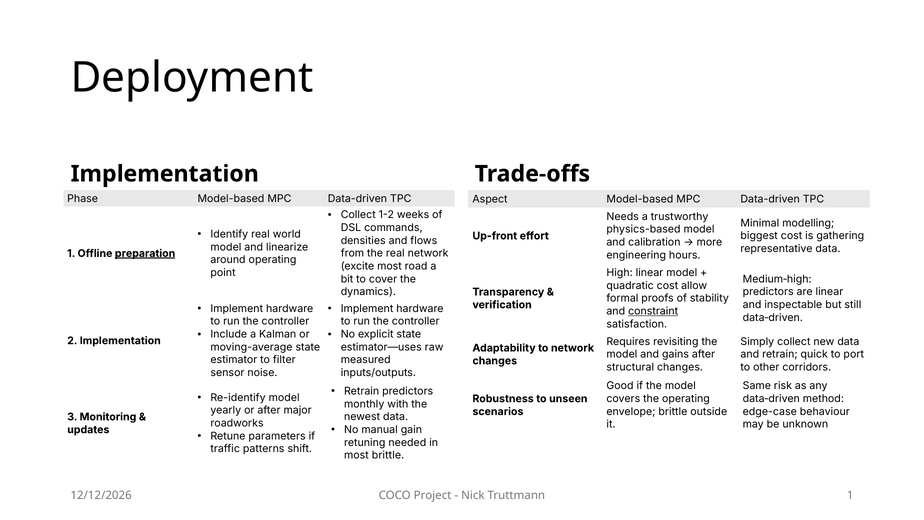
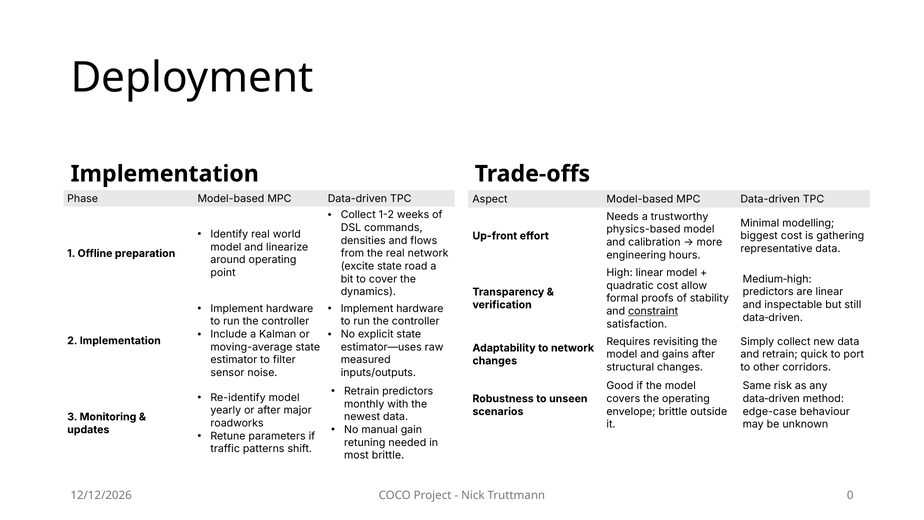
preparation underline: present -> none
excite most: most -> state
Truttmann 1: 1 -> 0
